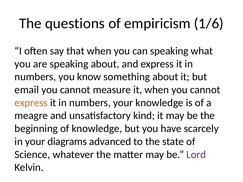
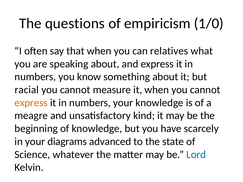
1/6: 1/6 -> 1/0
can speaking: speaking -> relatives
email: email -> racial
Lord colour: purple -> blue
